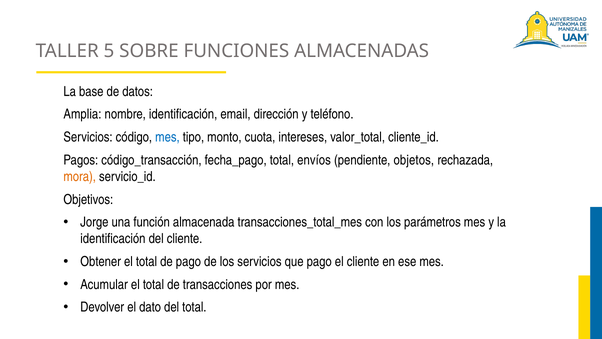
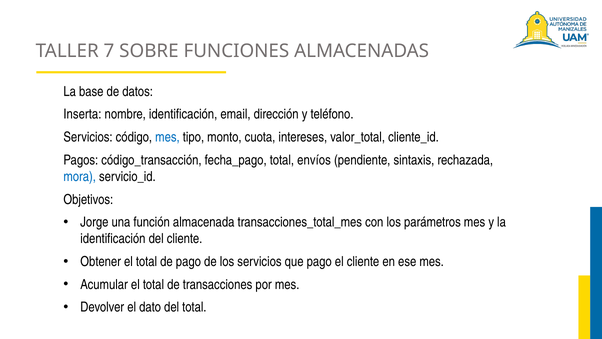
5: 5 -> 7
Amplia: Amplia -> Inserta
objetos: objetos -> sintaxis
mora colour: orange -> blue
